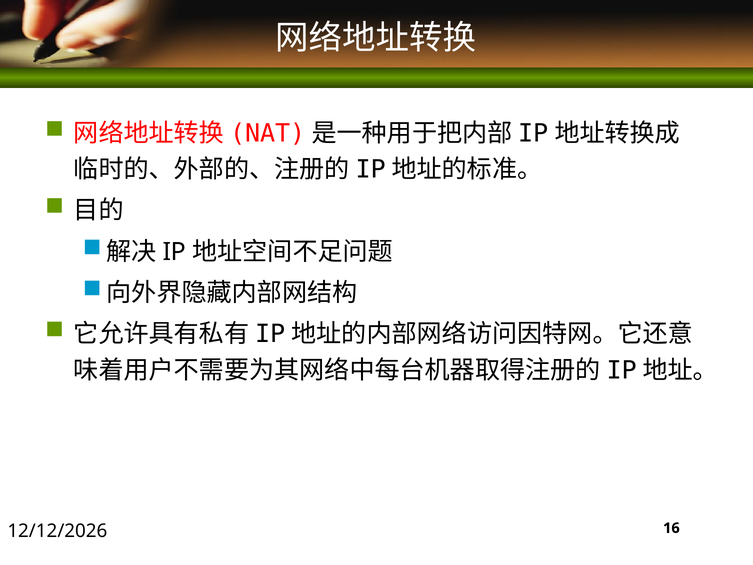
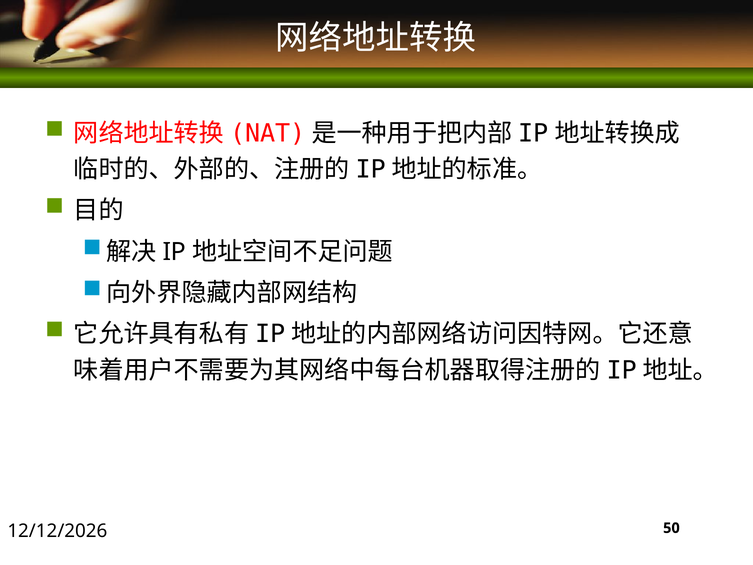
16: 16 -> 50
